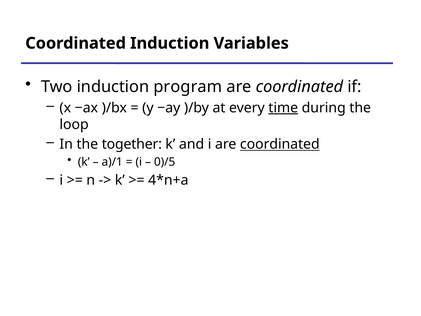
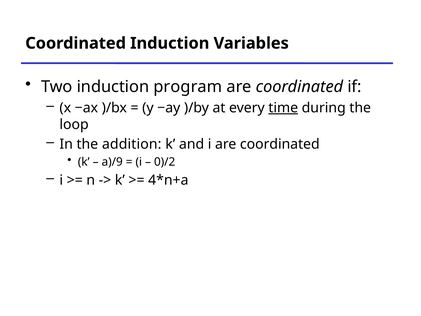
together: together -> addition
coordinated at (280, 144) underline: present -> none
a)/1: a)/1 -> a)/9
0)/5: 0)/5 -> 0)/2
